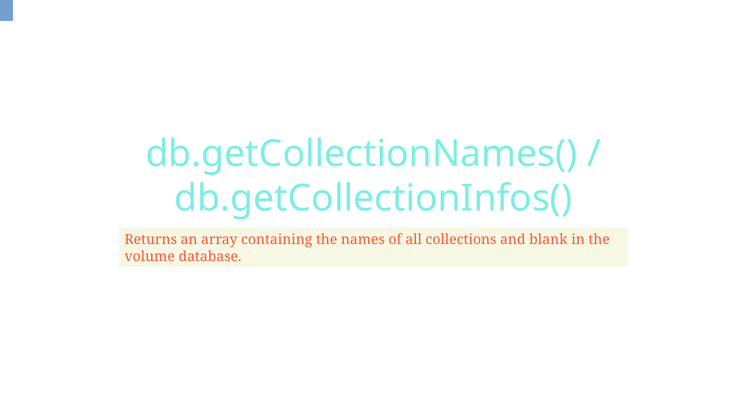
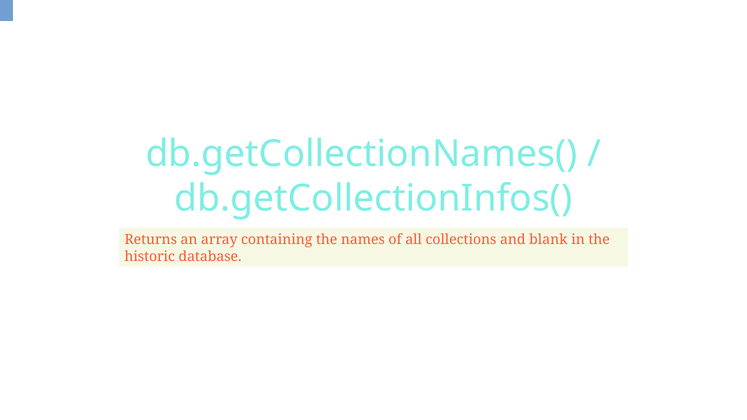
volume: volume -> historic
